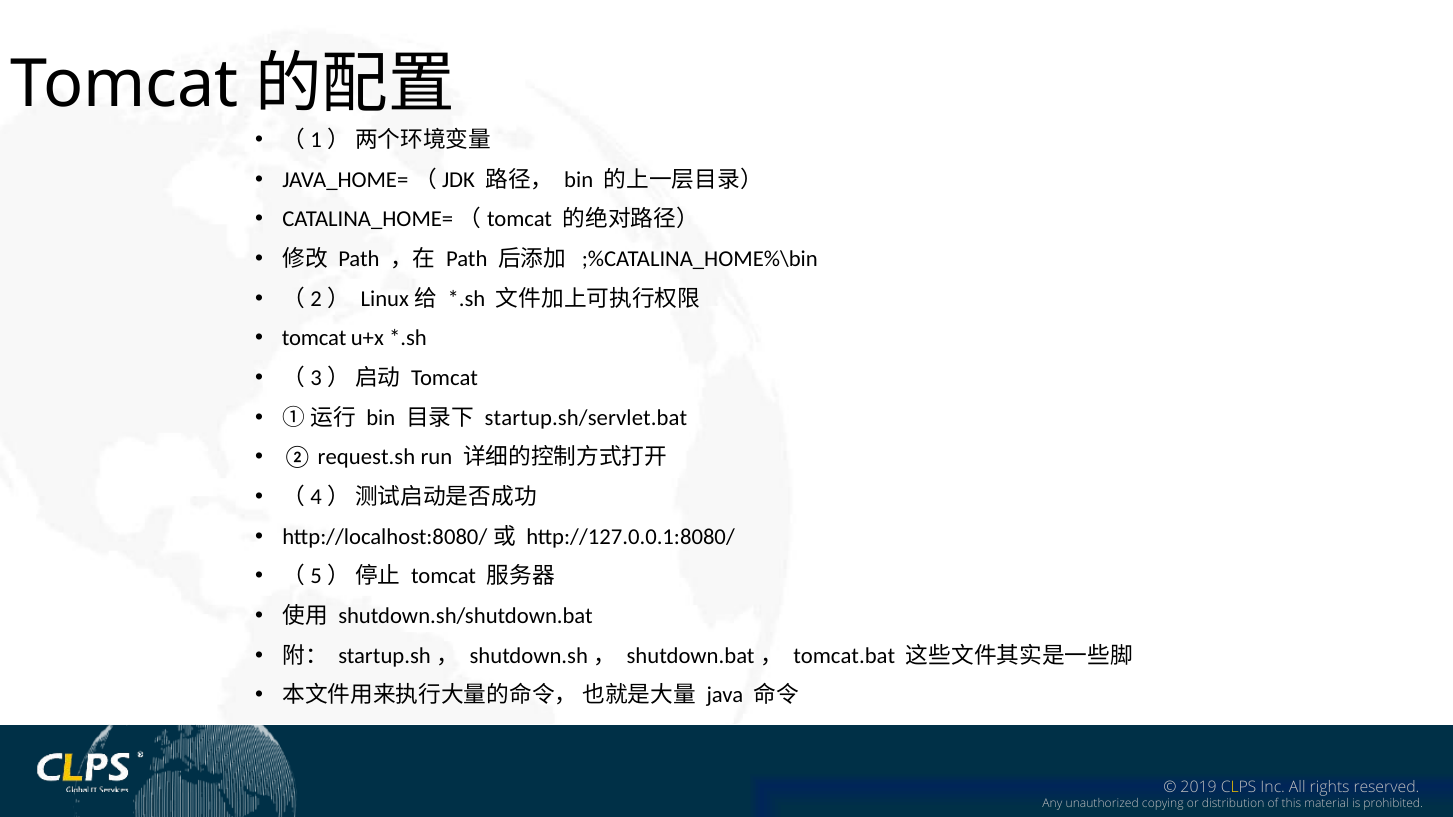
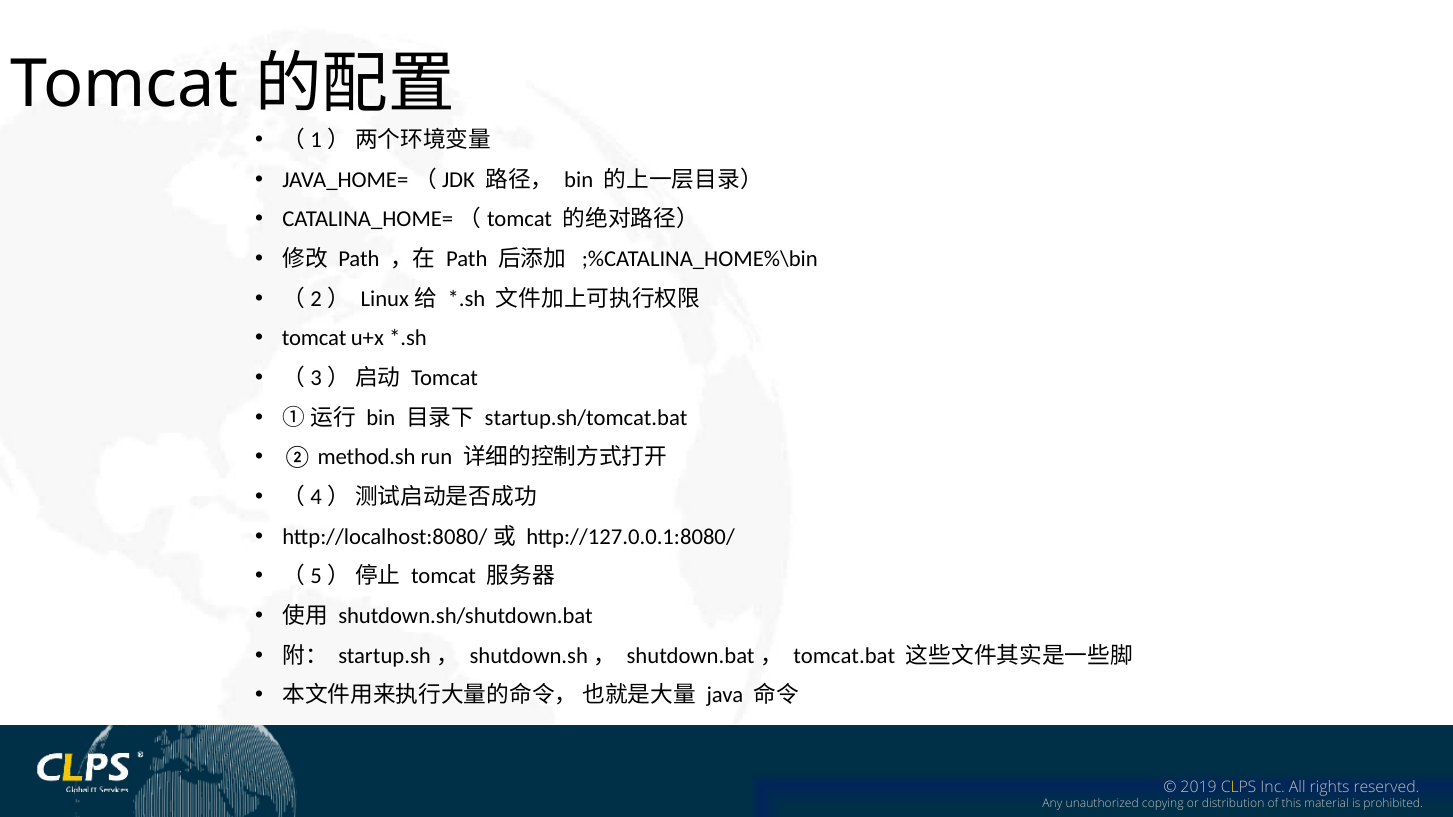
startup.sh/servlet.bat: startup.sh/servlet.bat -> startup.sh/tomcat.bat
request.sh: request.sh -> method.sh
